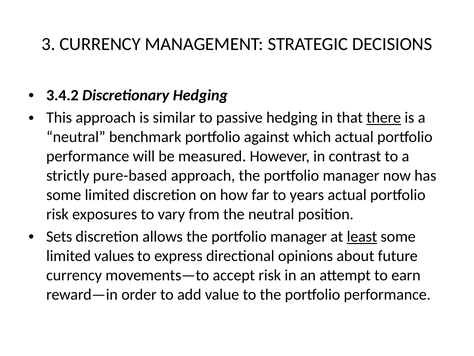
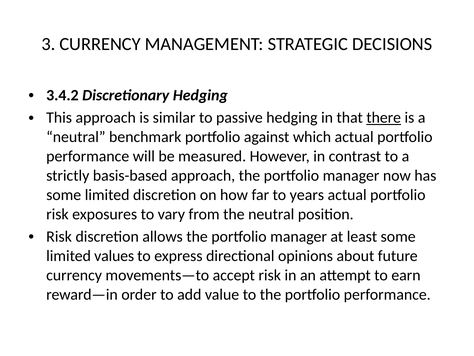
pure-based: pure-based -> basis-based
Sets at (59, 236): Sets -> Risk
least underline: present -> none
